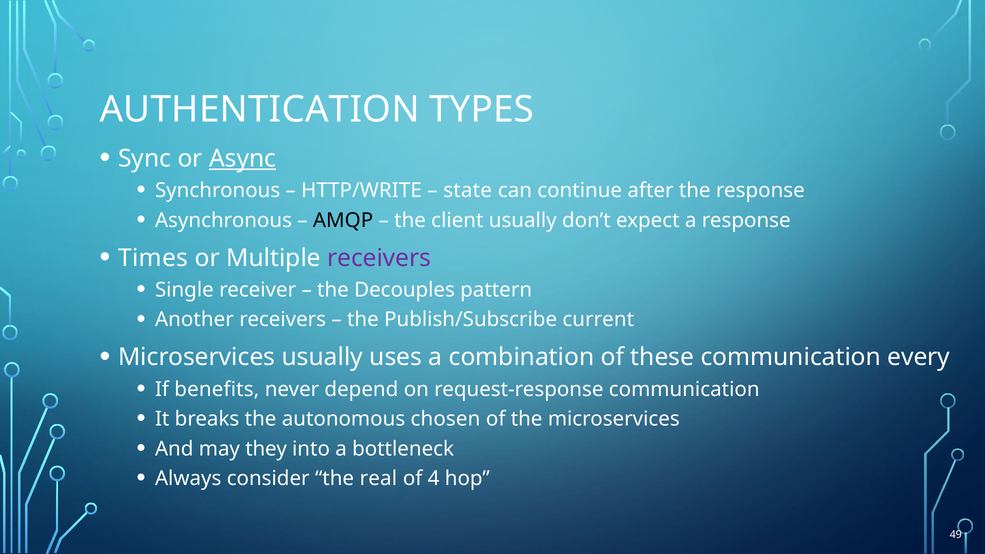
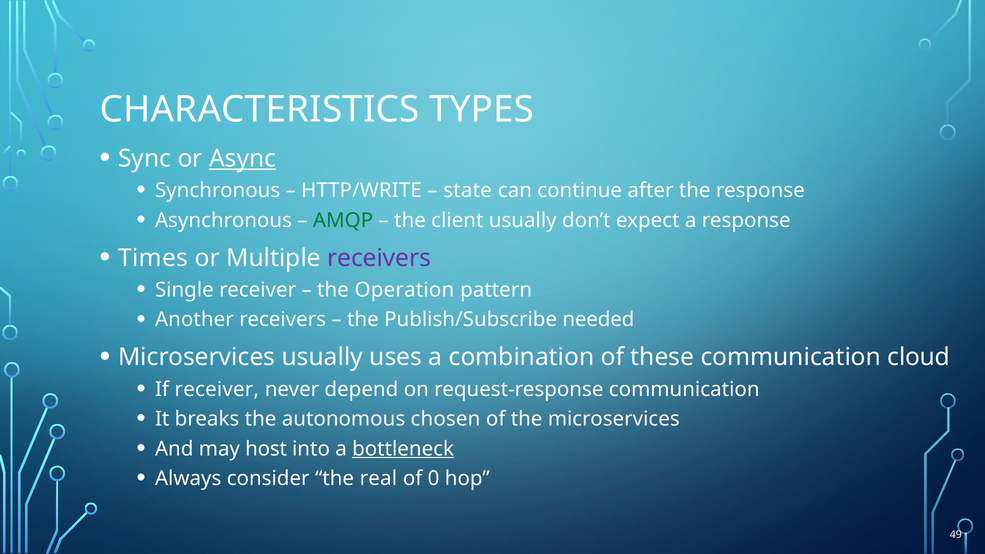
AUTHENTICATION: AUTHENTICATION -> CHARACTERISTICS
AMQP colour: black -> green
Decouples: Decouples -> Operation
current: current -> needed
every: every -> cloud
If benefits: benefits -> receiver
they: they -> host
bottleneck underline: none -> present
4: 4 -> 0
